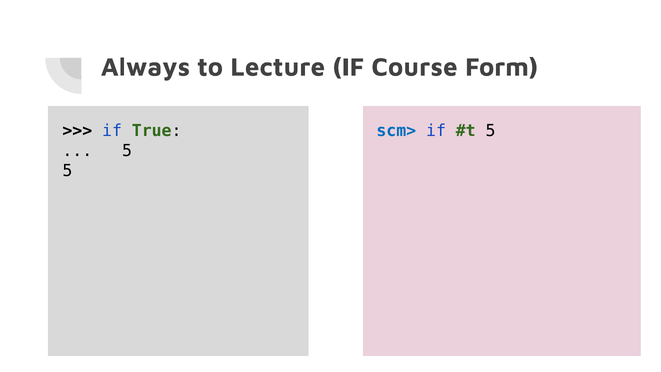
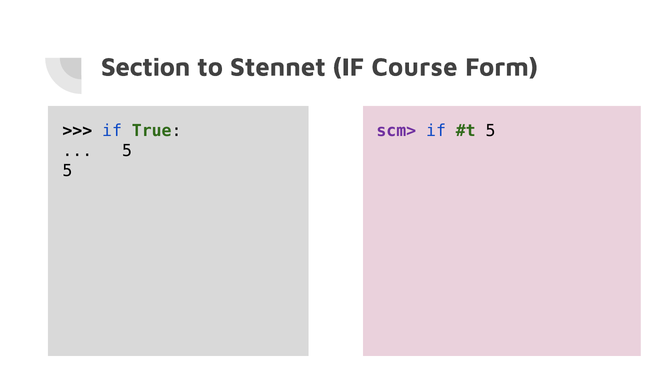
Always: Always -> Section
Lecture: Lecture -> Stennet
scm> colour: blue -> purple
